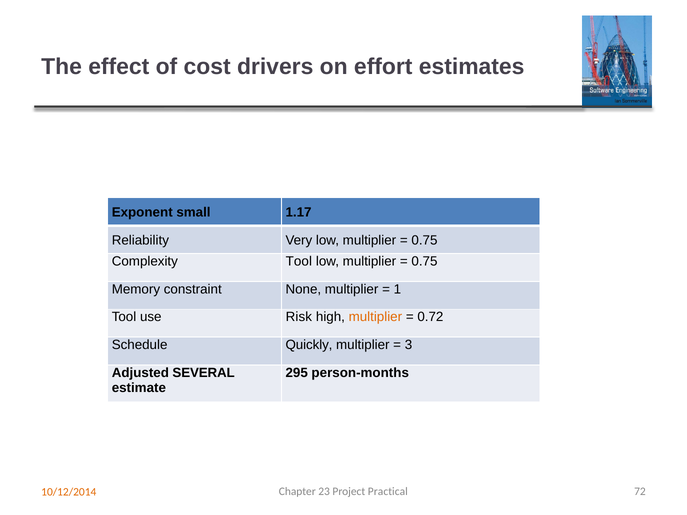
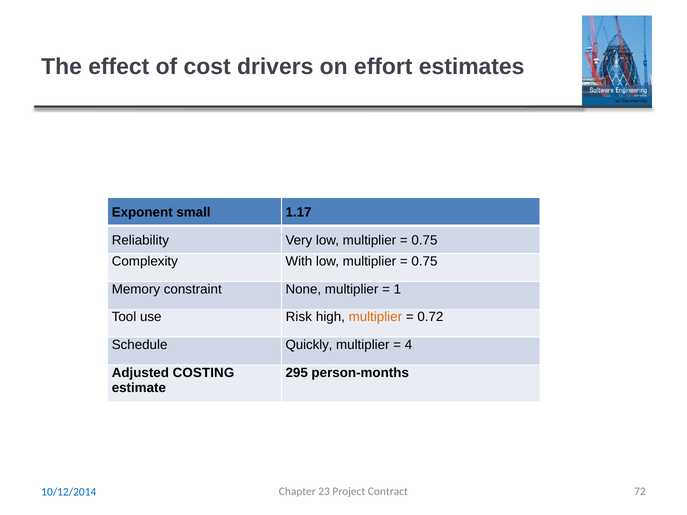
Complexity Tool: Tool -> With
3: 3 -> 4
SEVERAL: SEVERAL -> COSTING
Practical: Practical -> Contract
10/12/2014 colour: orange -> blue
